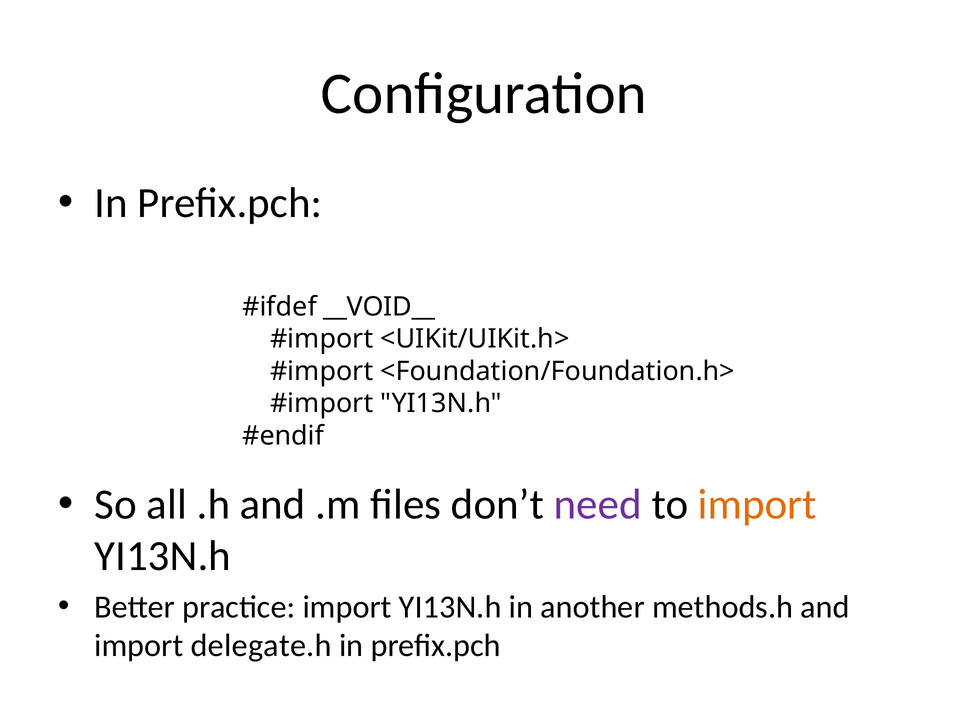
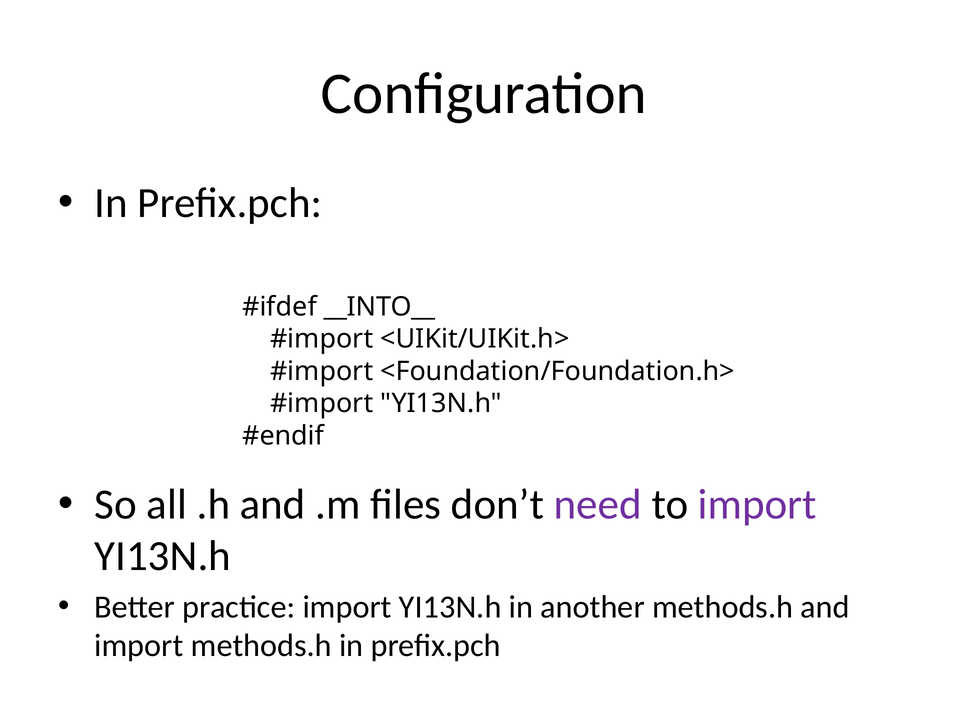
__VOID__: __VOID__ -> __INTO__
import at (757, 505) colour: orange -> purple
import delegate.h: delegate.h -> methods.h
